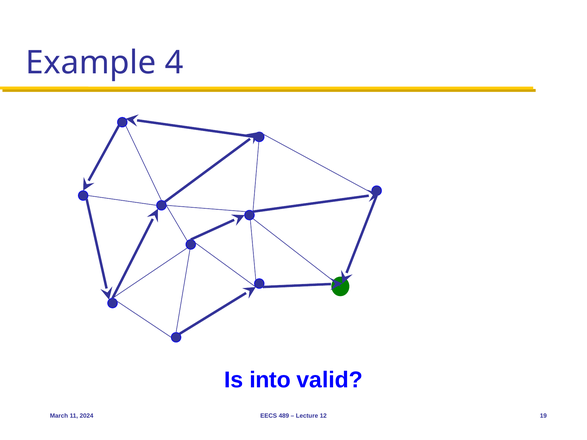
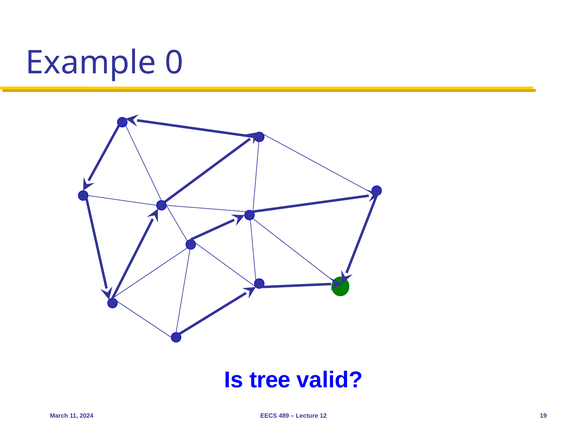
4: 4 -> 0
into: into -> tree
